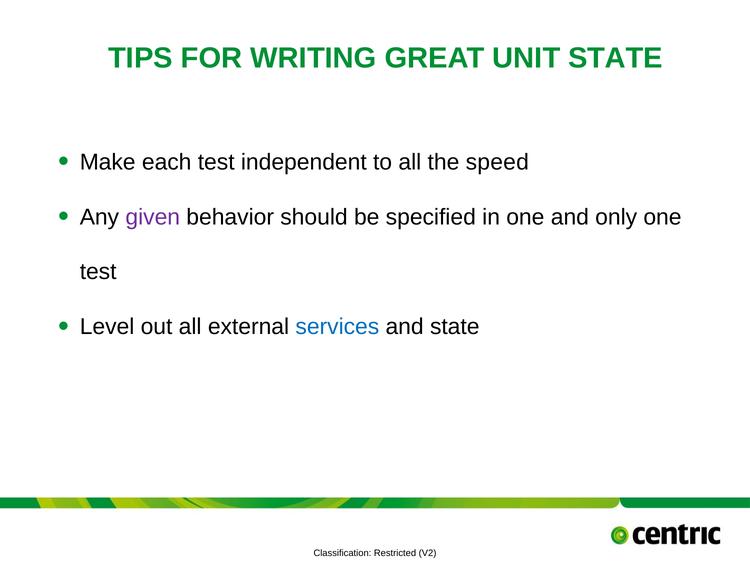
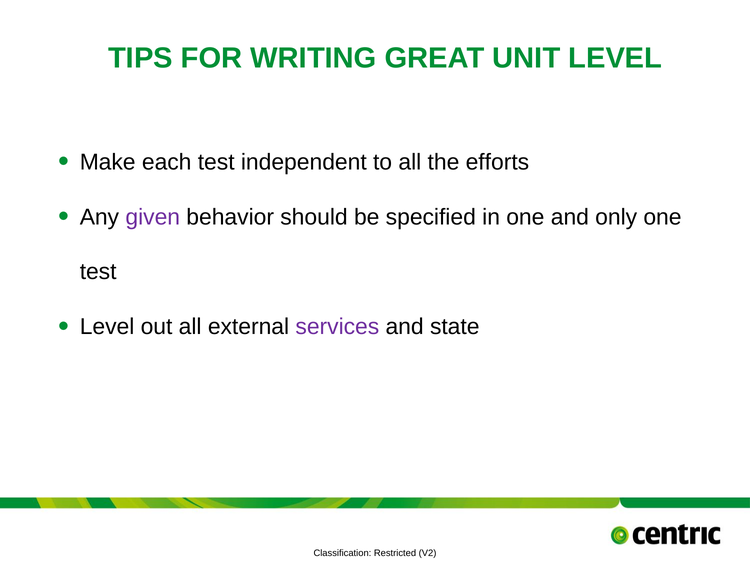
UNIT STATE: STATE -> LEVEL
speed: speed -> efforts
services colour: blue -> purple
